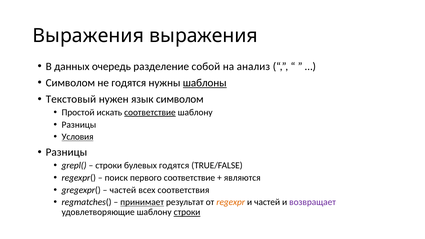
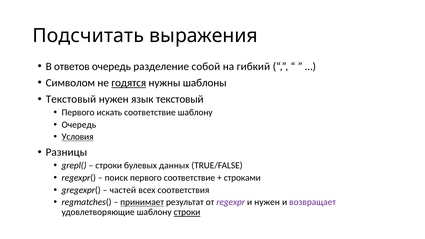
Выражения at (88, 36): Выражения -> Подсчитать
данных: данных -> ответов
анализ: анализ -> гибкий
годятся at (129, 83) underline: none -> present
шаблоны underline: present -> none
язык символом: символом -> текстовый
Простой at (78, 112): Простой -> Первого
соответствие at (150, 112) underline: present -> none
Разницы at (79, 125): Разницы -> Очередь
булевых годятся: годятся -> данных
являются: являются -> строками
regexpr colour: orange -> purple
и частей: частей -> нужен
